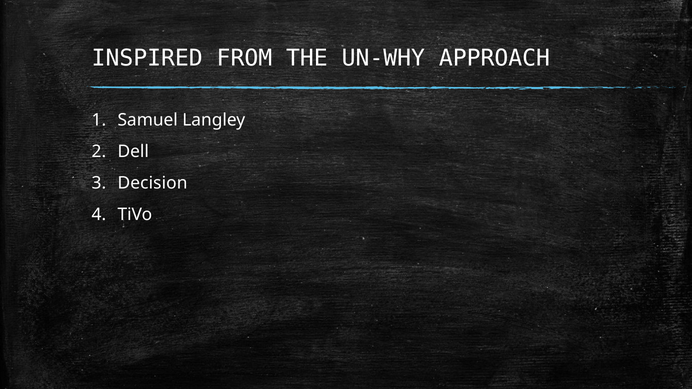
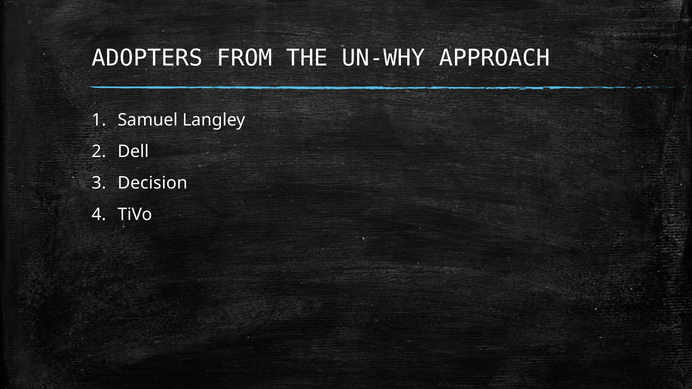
INSPIRED: INSPIRED -> ADOPTERS
